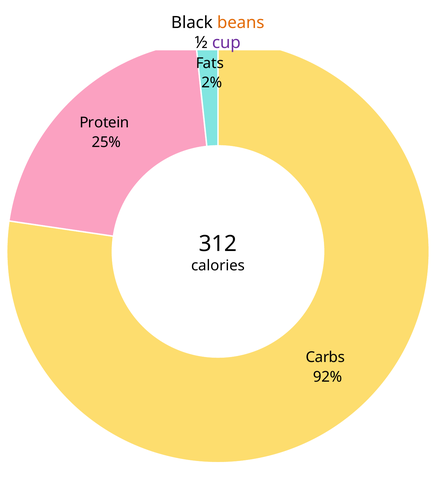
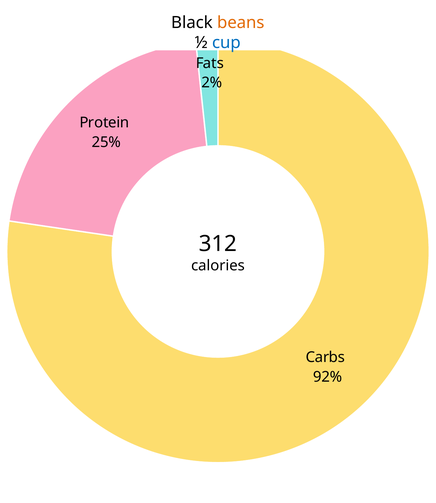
cup colour: purple -> blue
